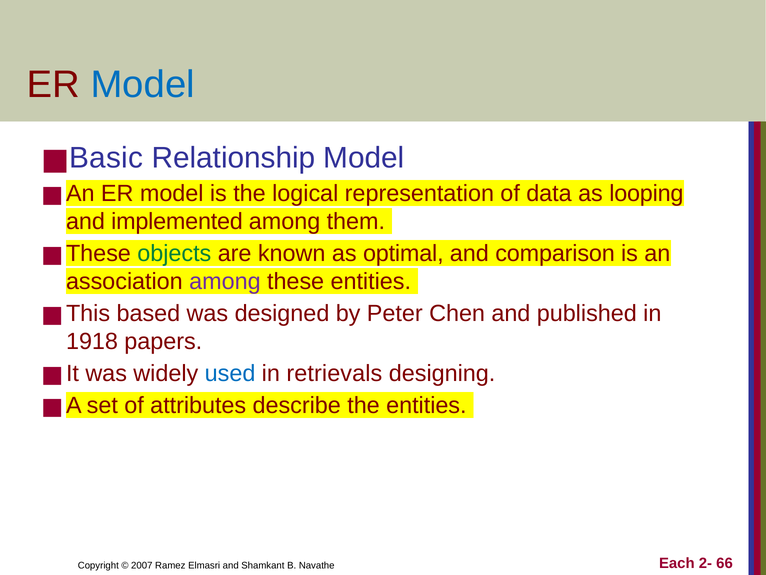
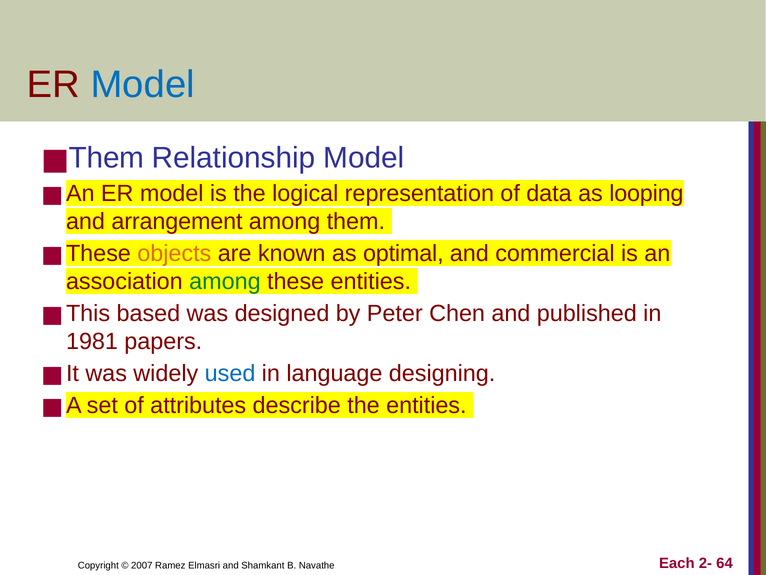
Basic at (106, 158): Basic -> Them
implemented: implemented -> arrangement
objects colour: green -> orange
comparison: comparison -> commercial
among at (225, 281) colour: purple -> green
1918: 1918 -> 1981
retrievals: retrievals -> language
66: 66 -> 64
